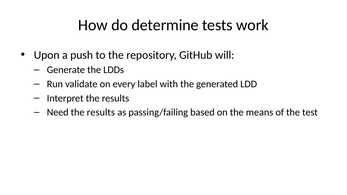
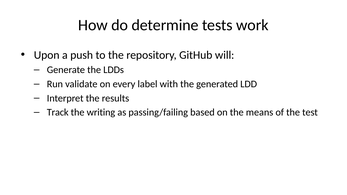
Need: Need -> Track
results at (101, 112): results -> writing
